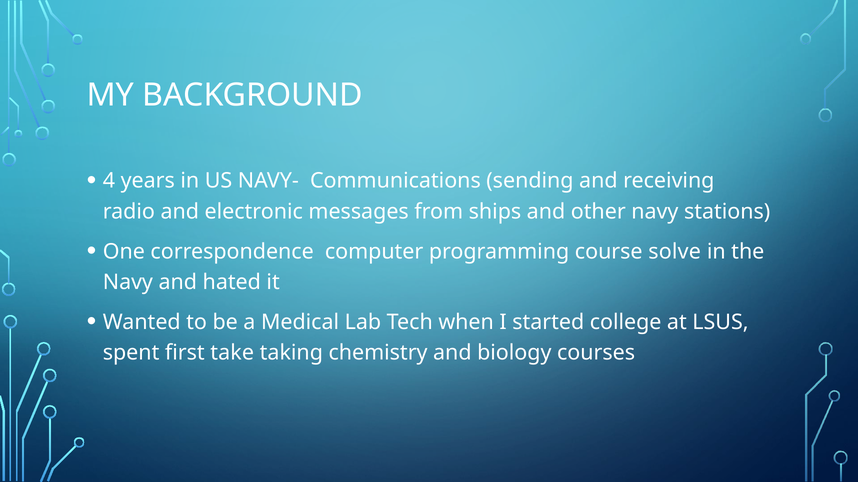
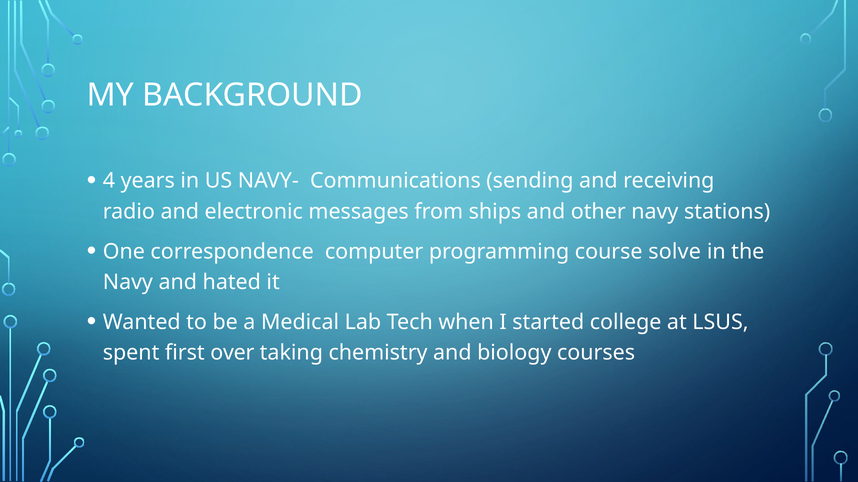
take: take -> over
